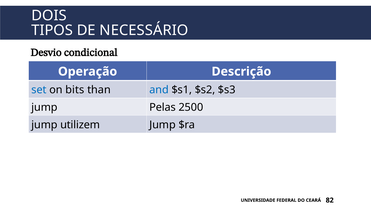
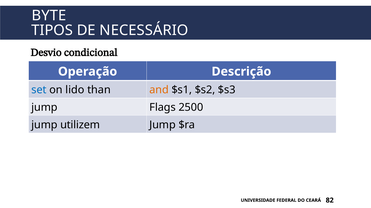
DOIS: DOIS -> BYTE
bits: bits -> lido
and colour: blue -> orange
Pelas: Pelas -> Flags
